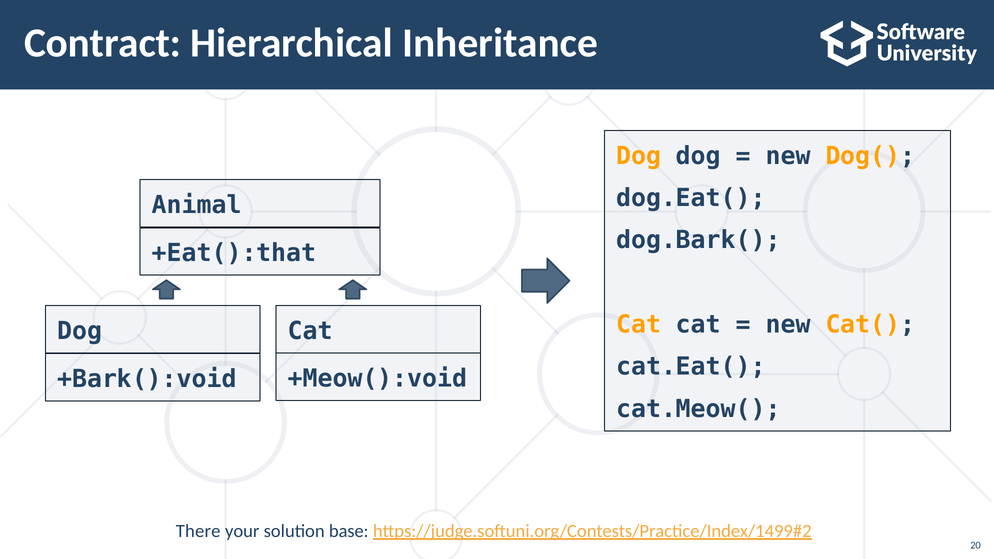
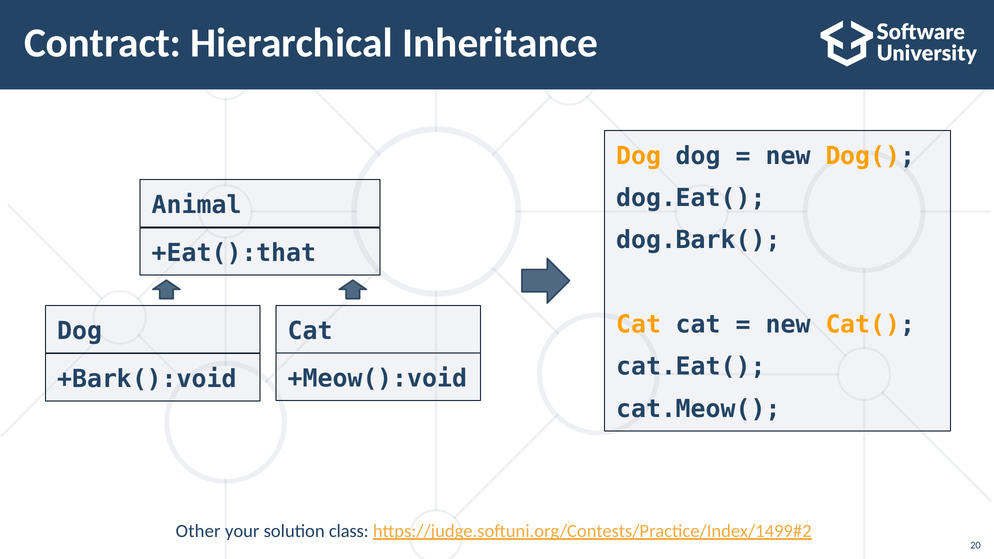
There: There -> Other
base: base -> class
